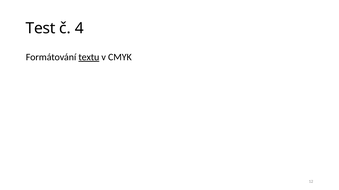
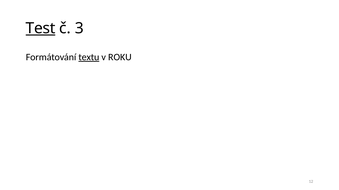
Test underline: none -> present
4: 4 -> 3
CMYK: CMYK -> ROKU
